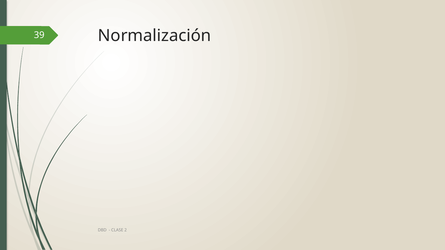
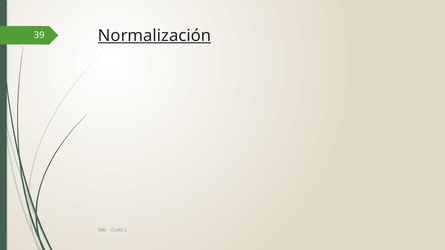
Normalización underline: none -> present
